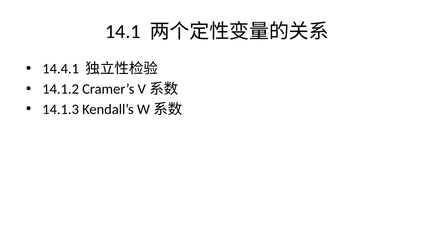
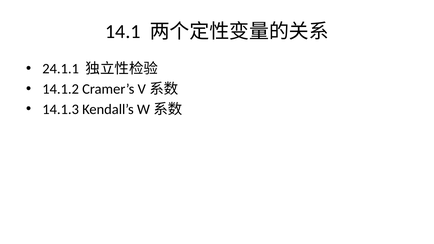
14.4.1: 14.4.1 -> 24.1.1
